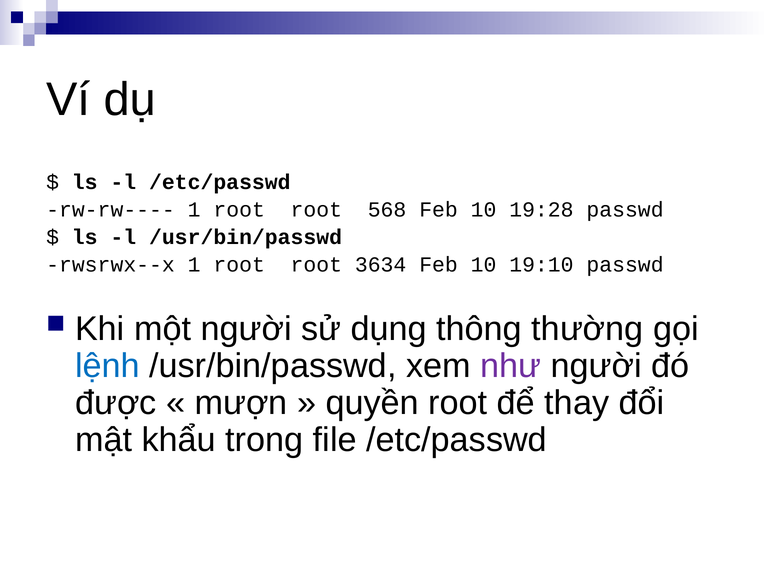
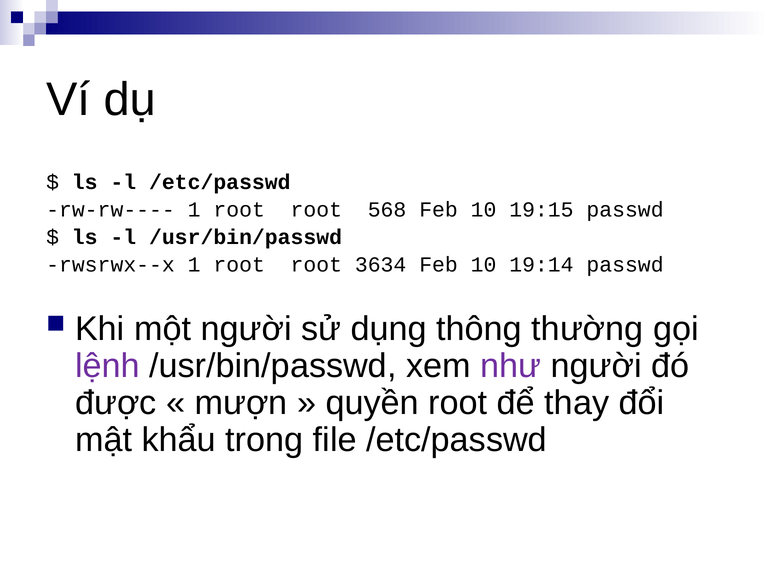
19:28: 19:28 -> 19:15
19:10: 19:10 -> 19:14
lệnh colour: blue -> purple
